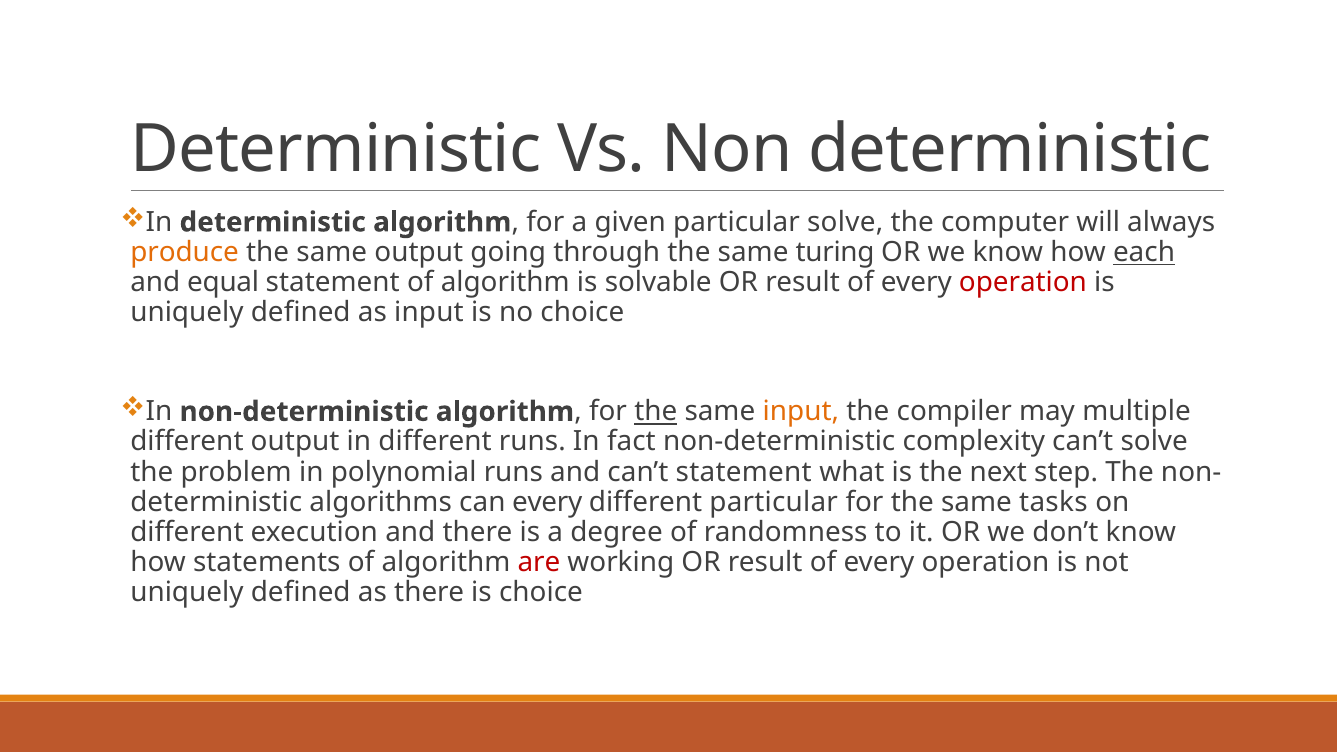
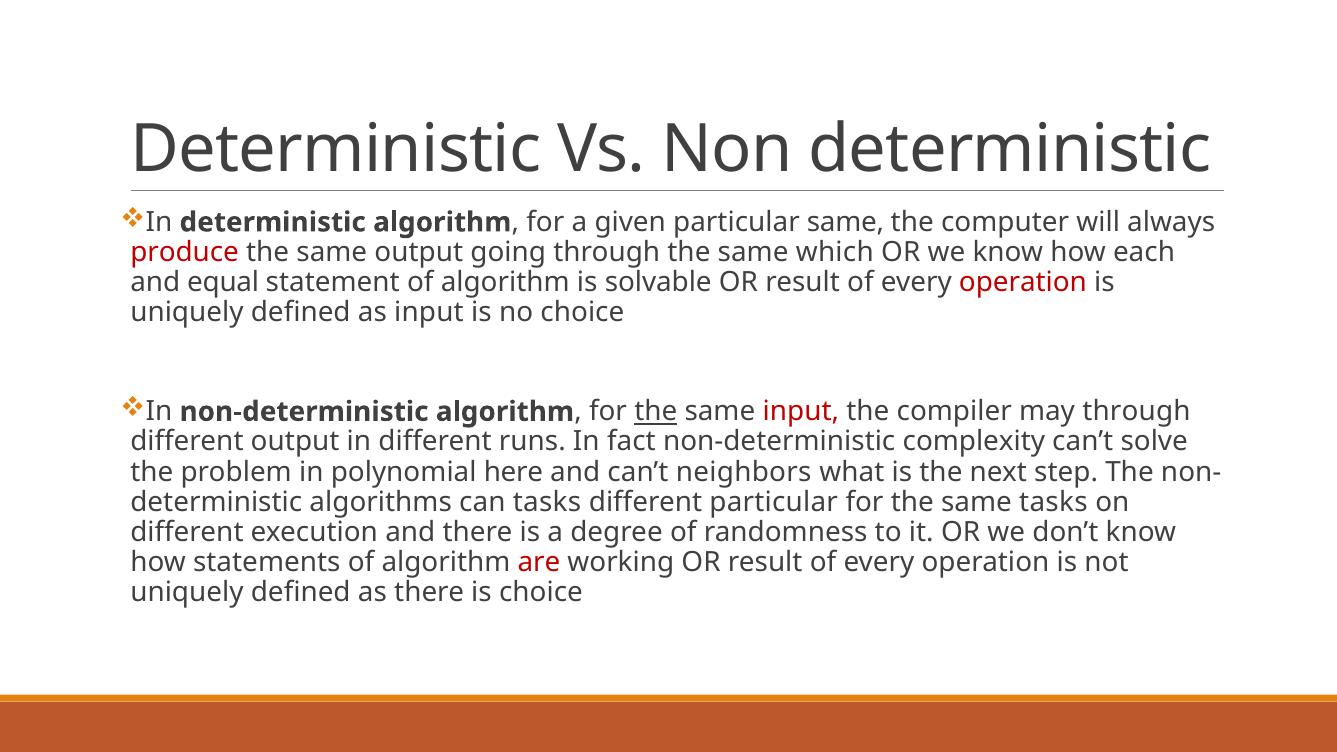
particular solve: solve -> same
produce colour: orange -> red
turing: turing -> which
each underline: present -> none
input at (801, 412) colour: orange -> red
may multiple: multiple -> through
polynomial runs: runs -> here
can’t statement: statement -> neighbors
can every: every -> tasks
